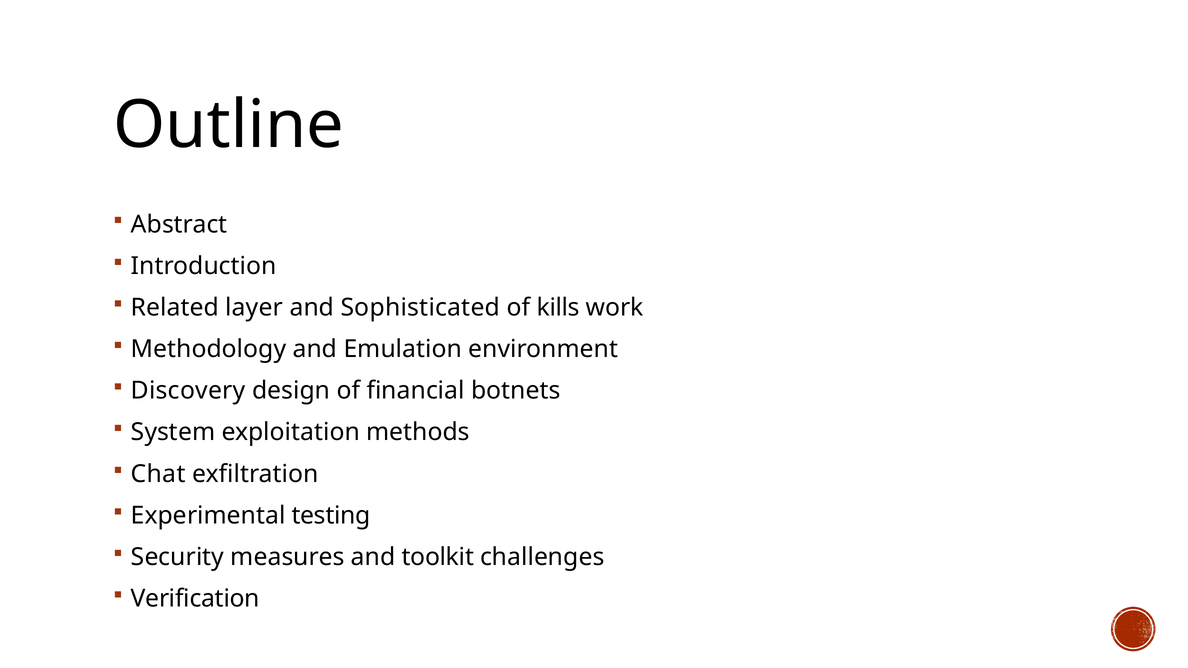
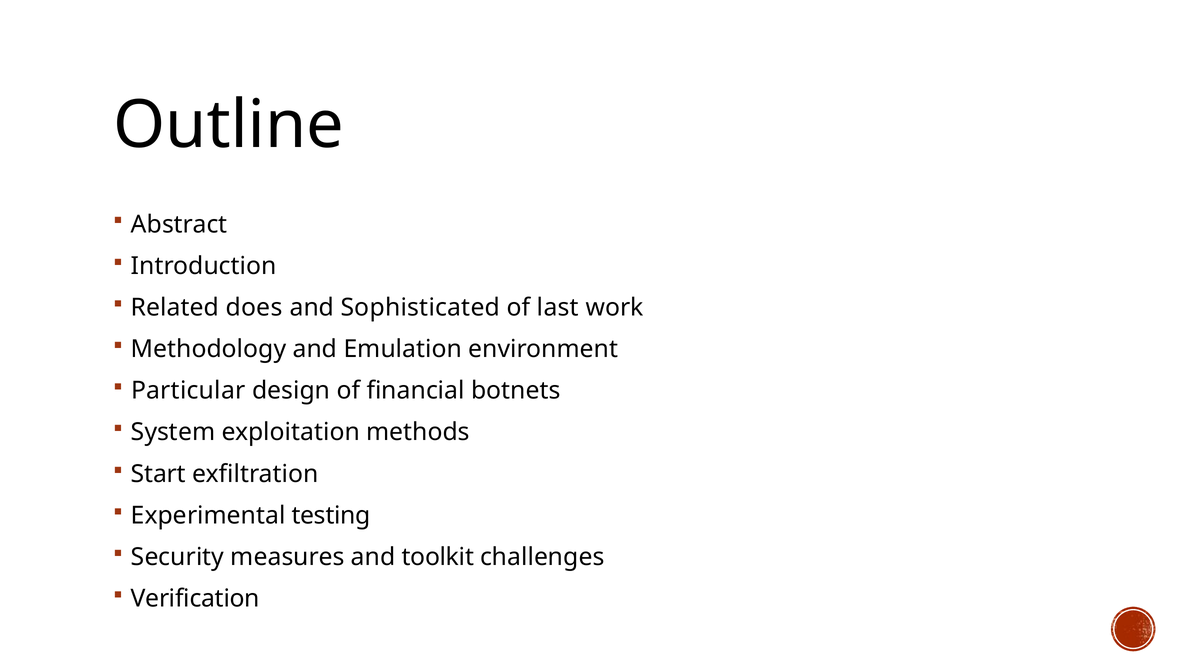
layer: layer -> does
kills: kills -> last
Discovery: Discovery -> Particular
Chat: Chat -> Start
